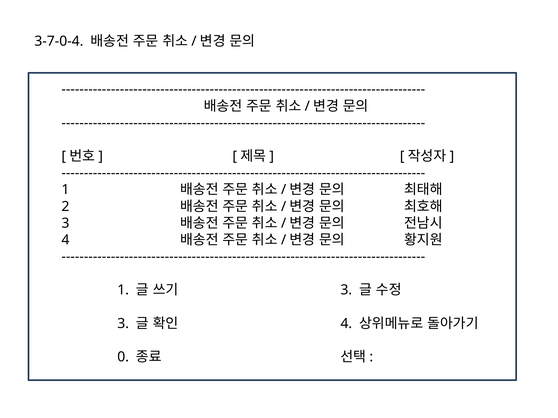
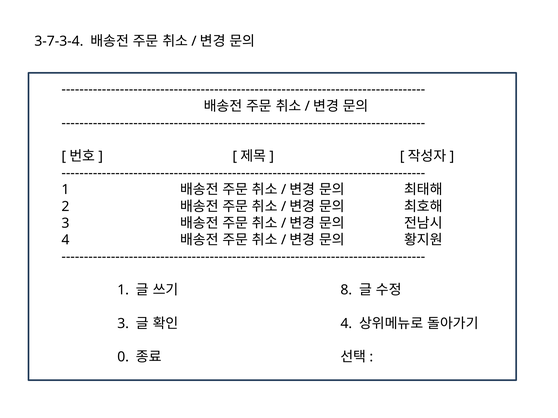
3-7-0-4: 3-7-0-4 -> 3-7-3-4
3 at (346, 290): 3 -> 8
